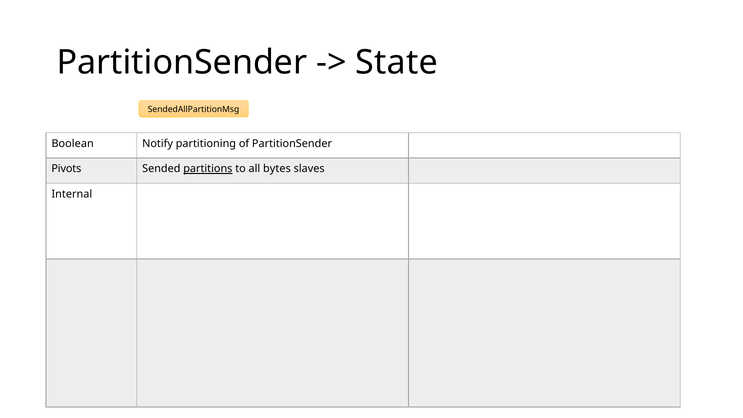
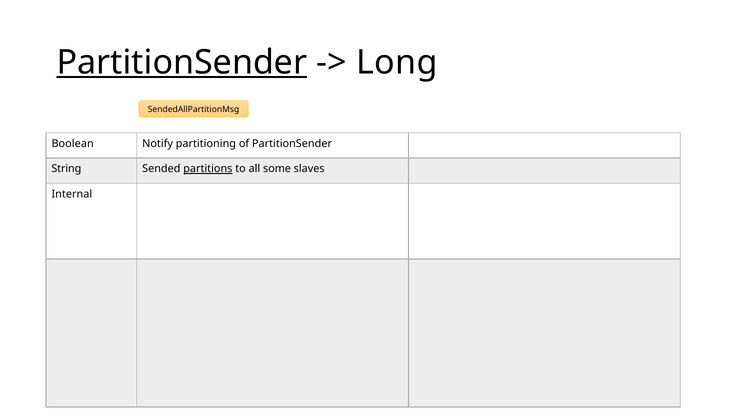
PartitionSender at (182, 62) underline: none -> present
State: State -> Long
Pivots: Pivots -> String
bytes: bytes -> some
